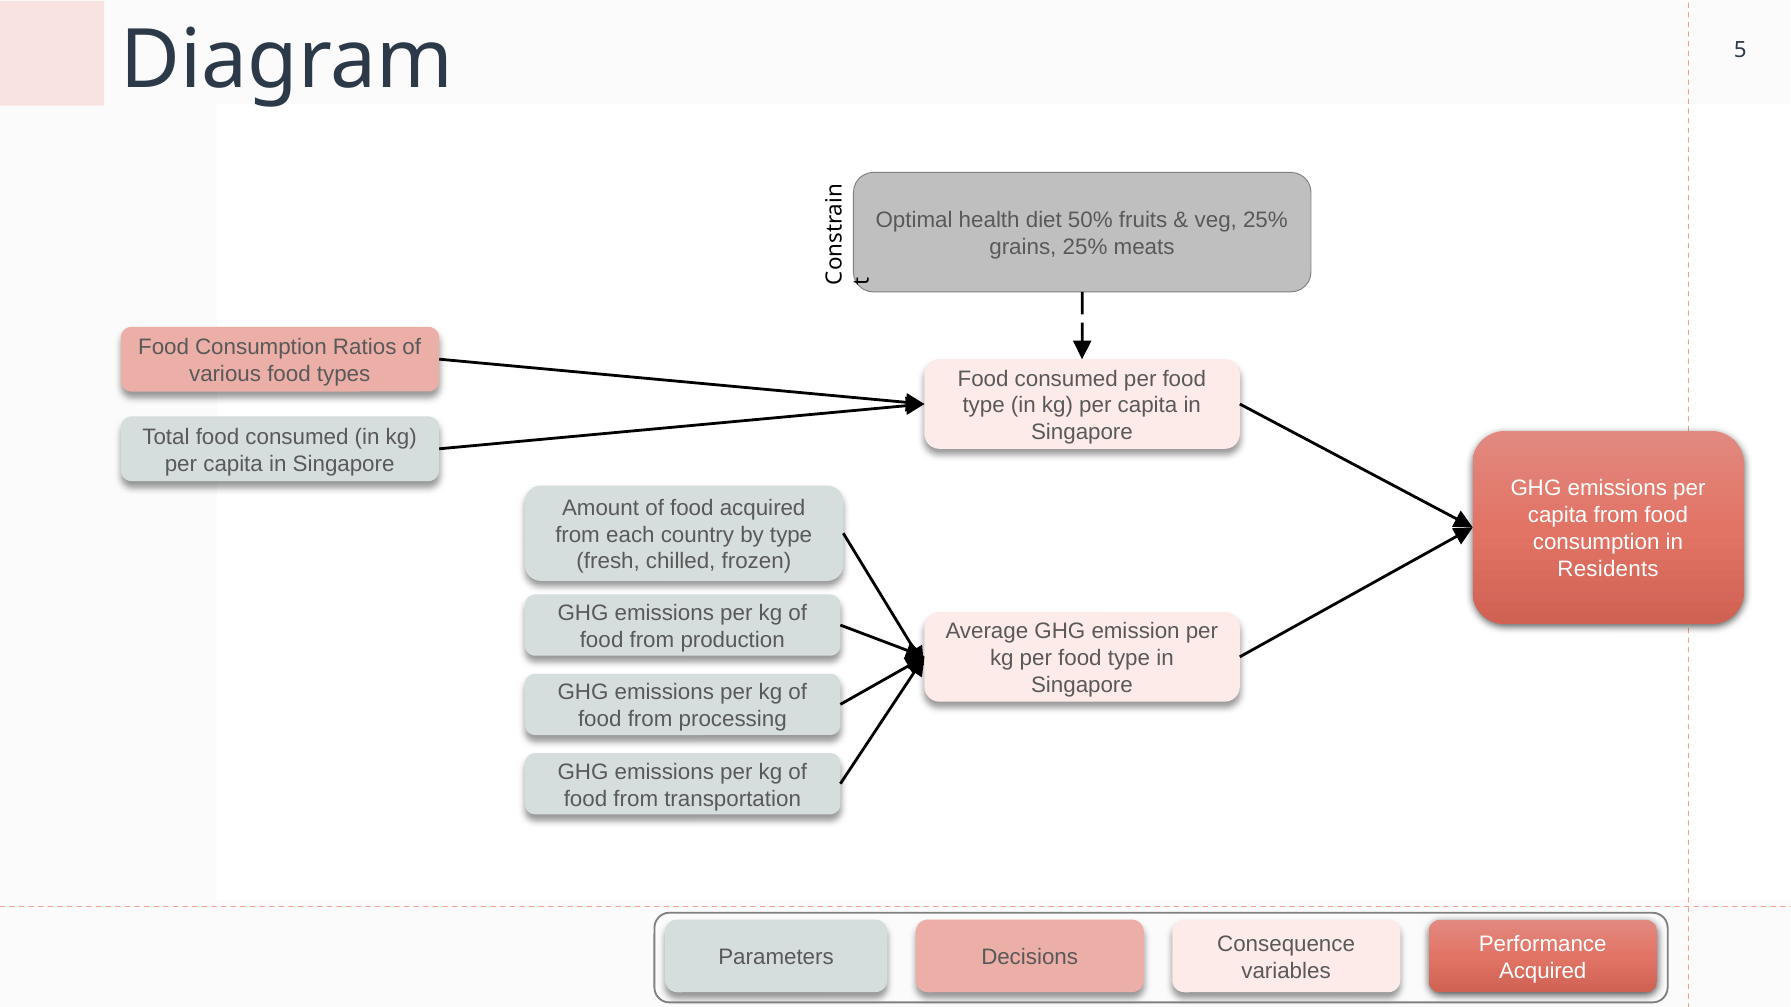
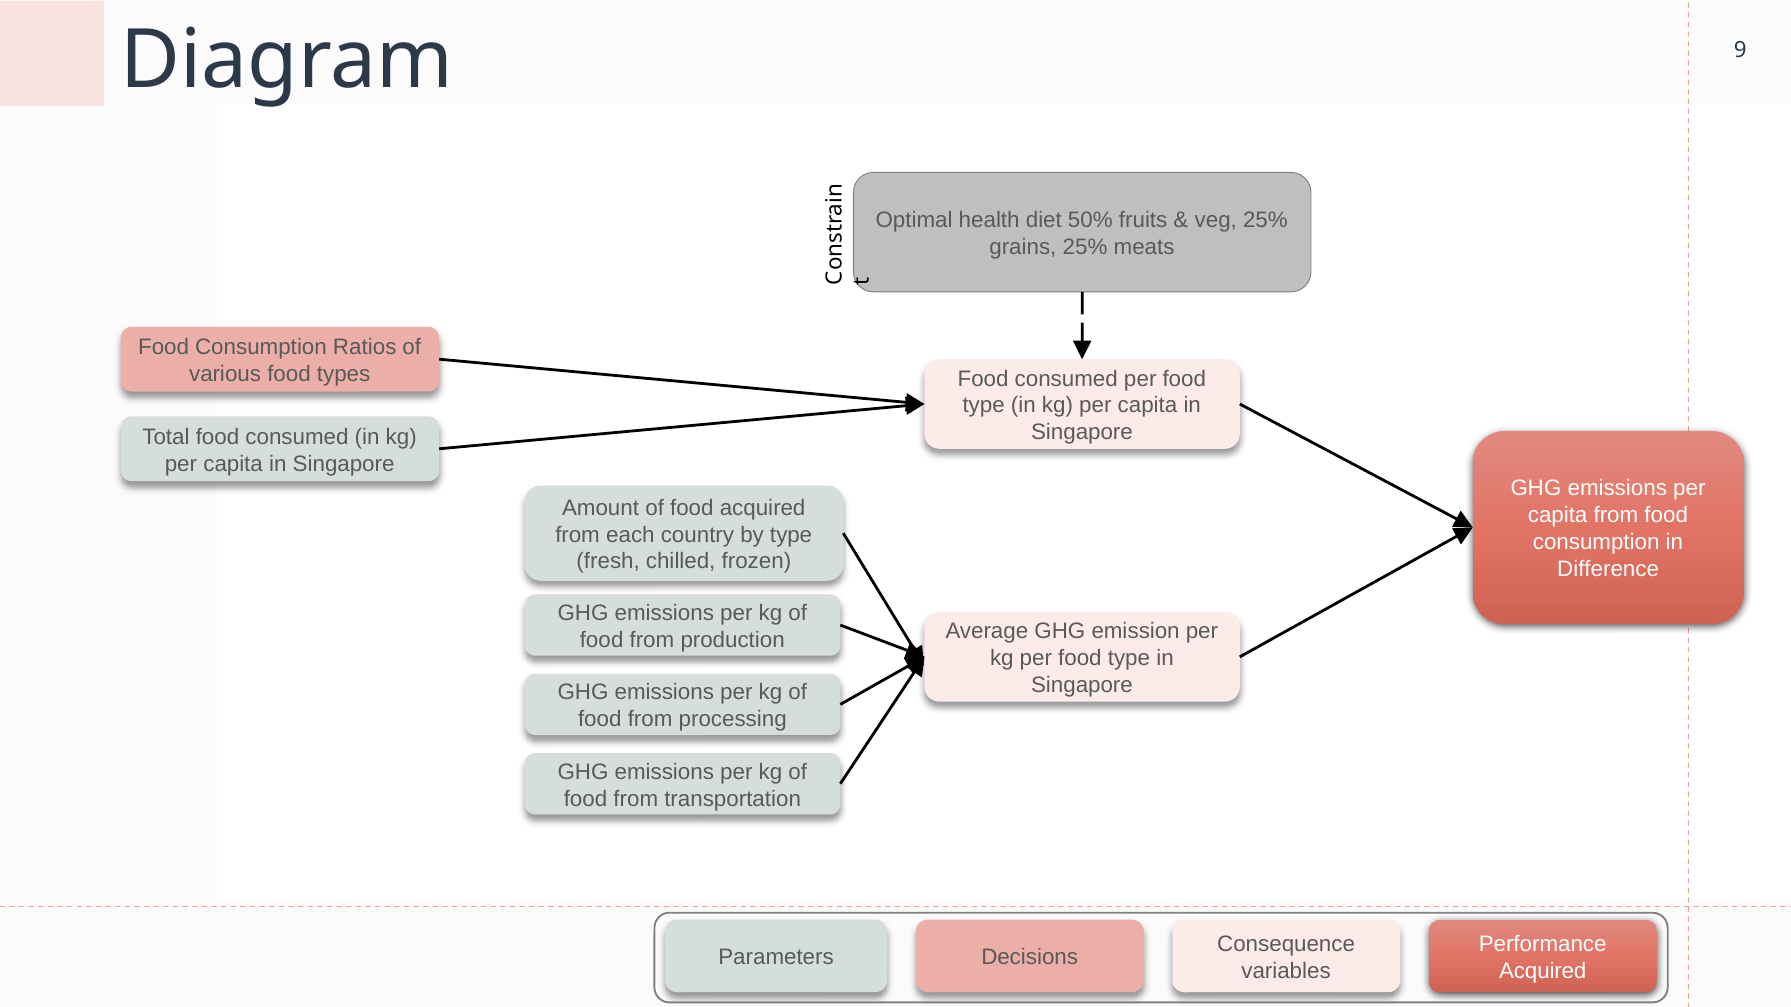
5: 5 -> 9
Residents: Residents -> Difference
